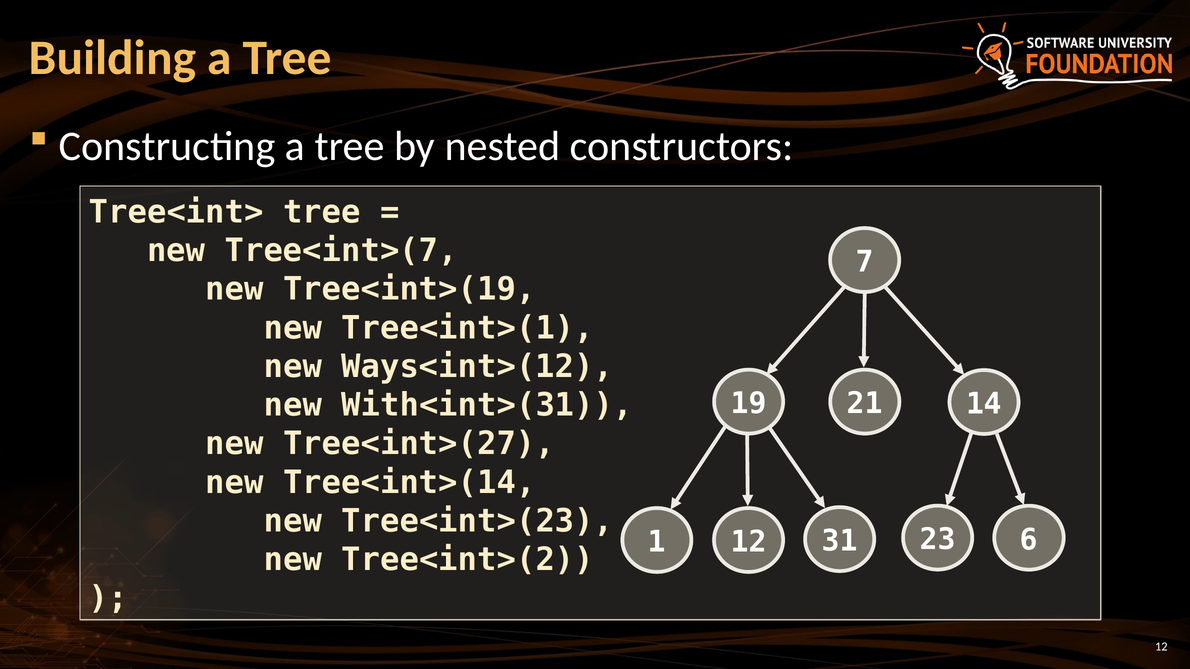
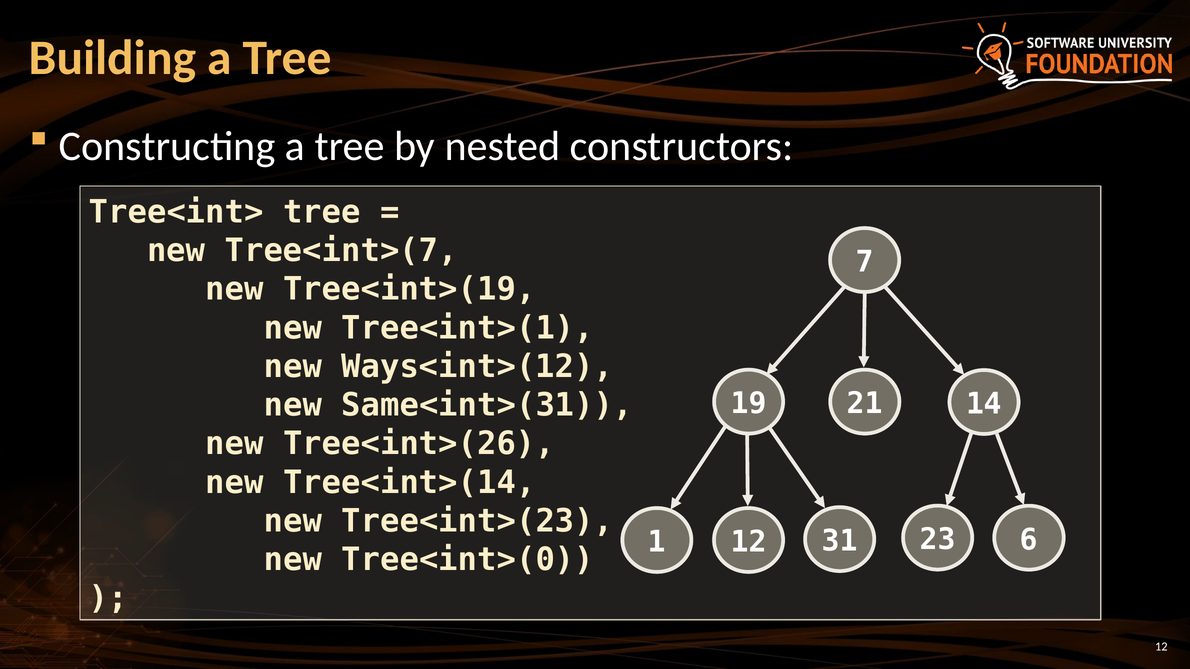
With<int>(31: With<int>(31 -> Same<int>(31
Tree<int>(27: Tree<int>(27 -> Tree<int>(26
Tree<int>(2: Tree<int>(2 -> Tree<int>(0
